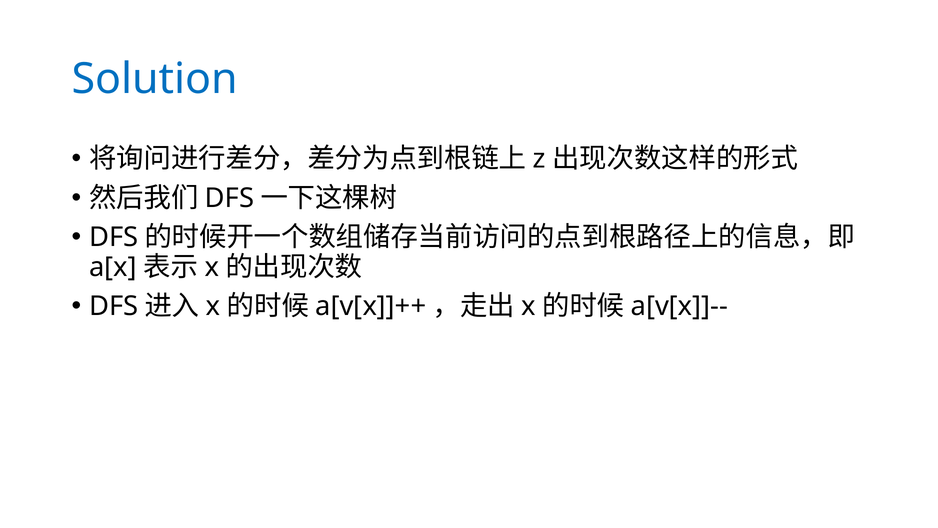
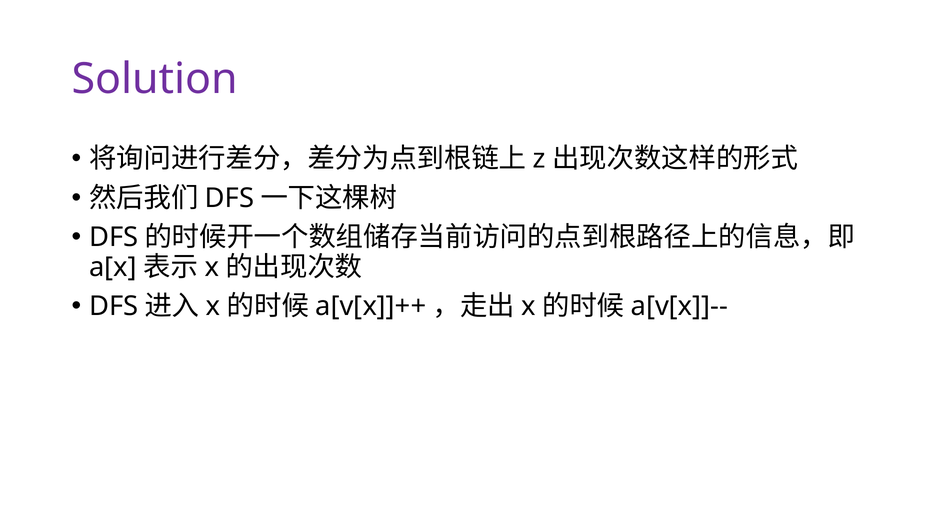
Solution colour: blue -> purple
